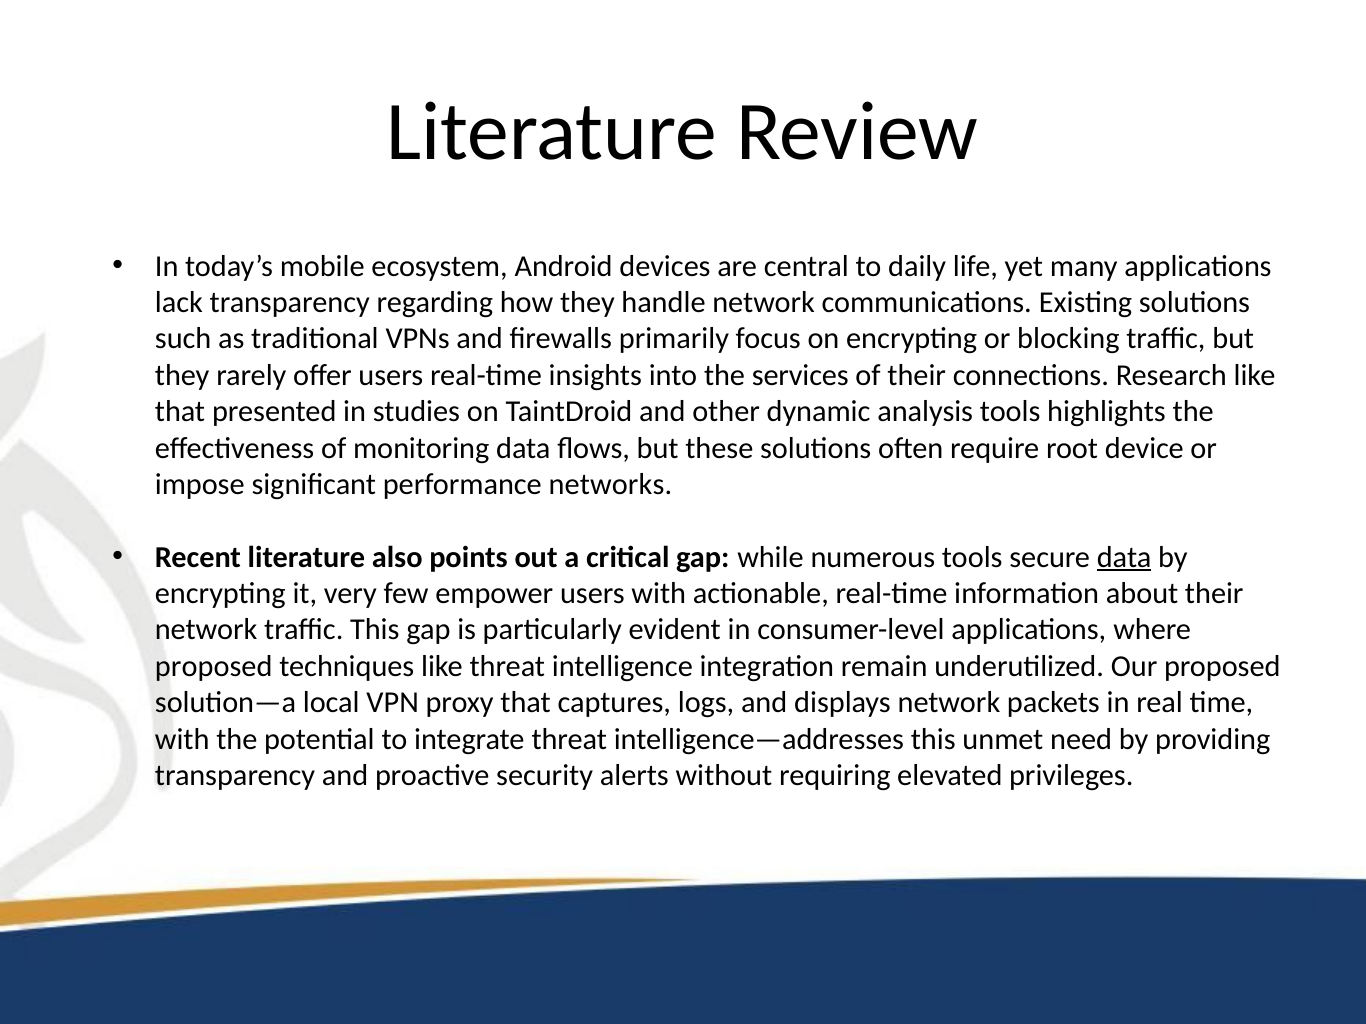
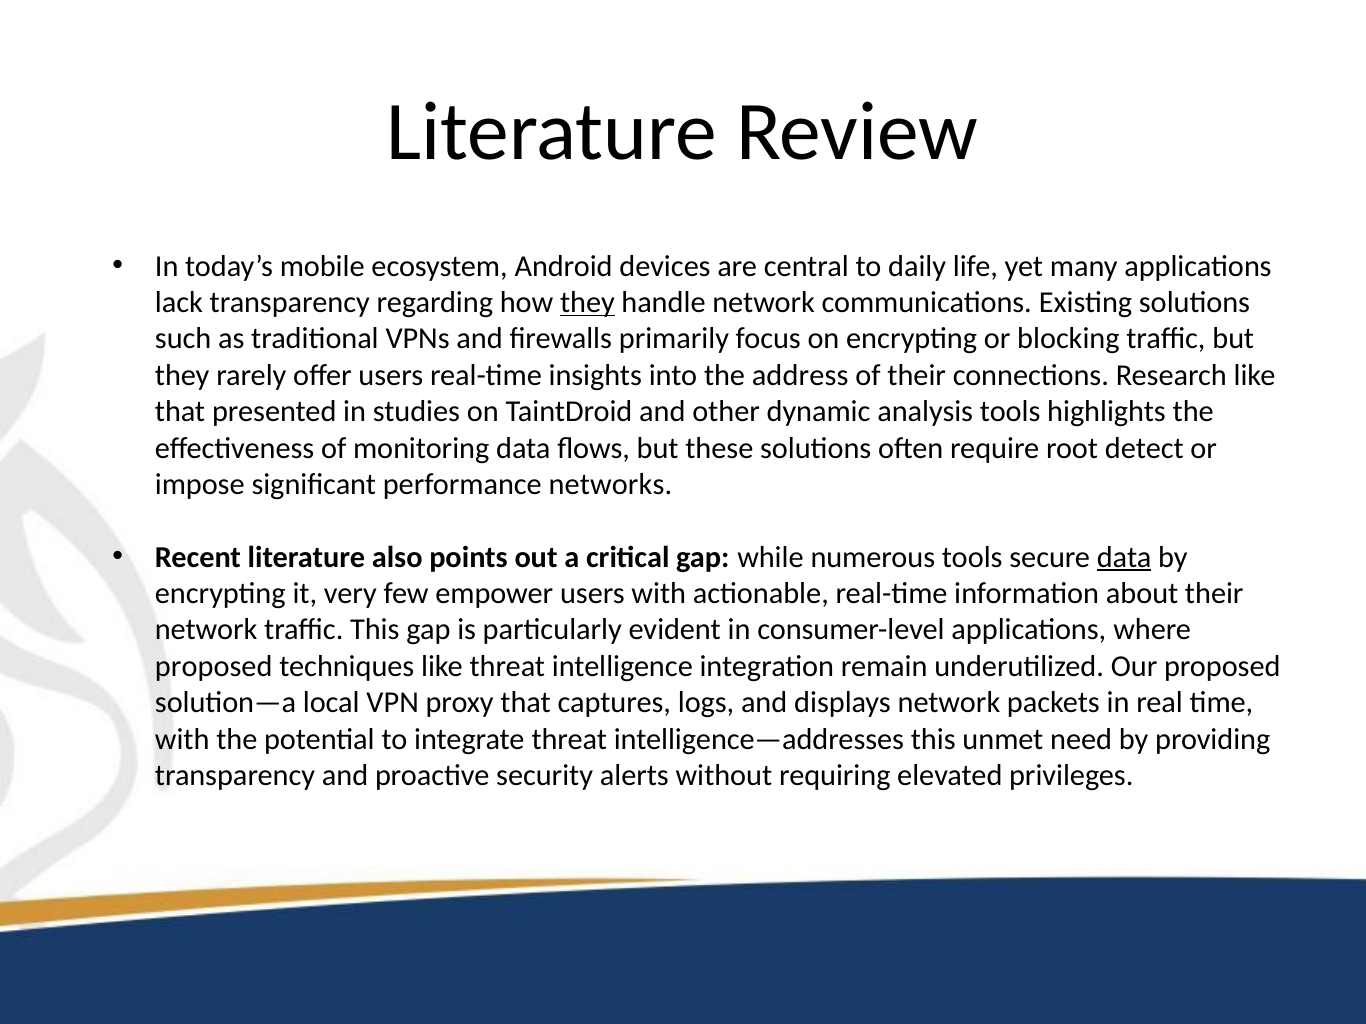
they at (587, 303) underline: none -> present
services: services -> address
device: device -> detect
